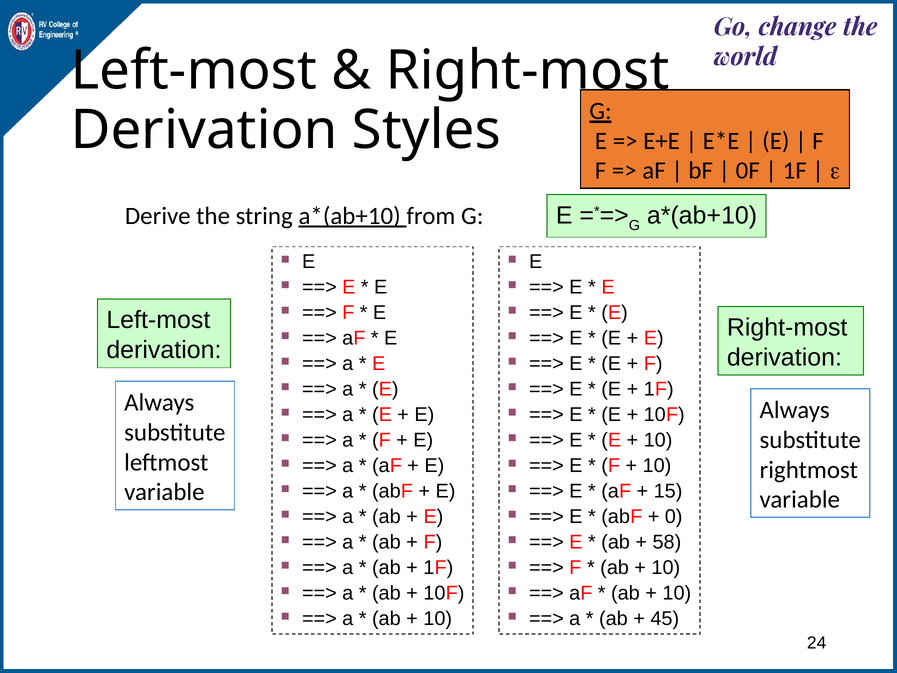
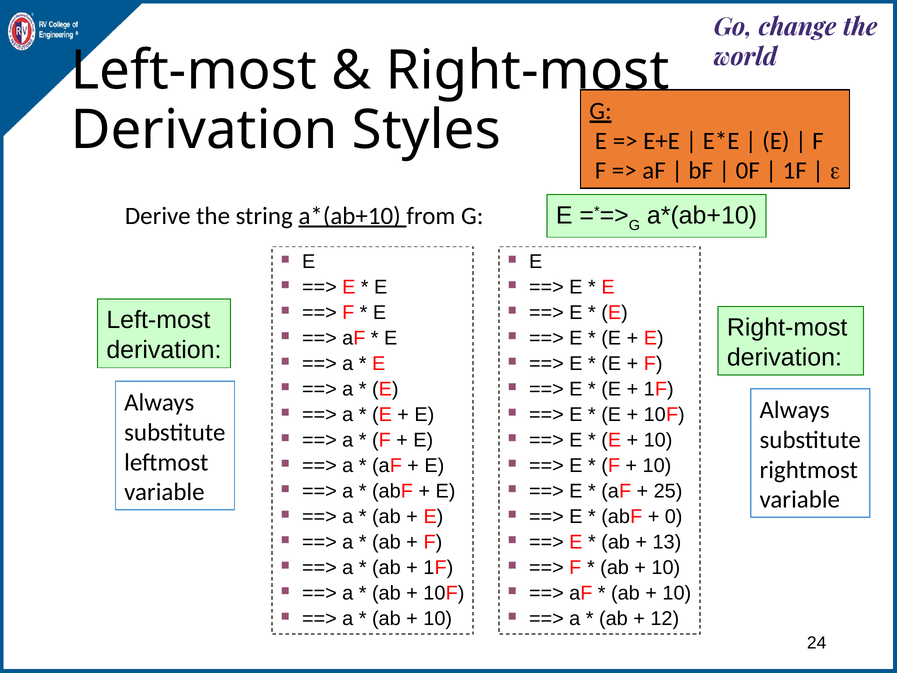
15: 15 -> 25
58: 58 -> 13
45: 45 -> 12
